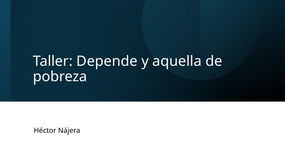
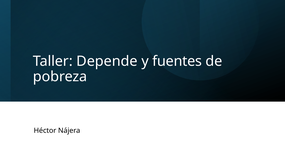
aquella: aquella -> fuentes
